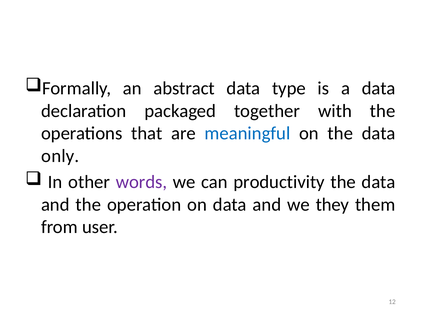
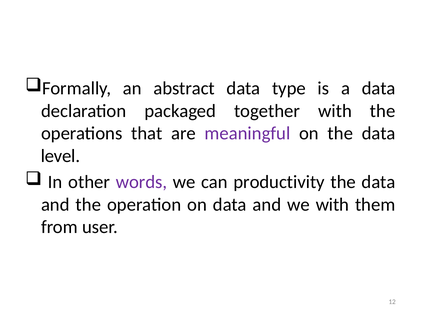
meaningful colour: blue -> purple
only: only -> level
we they: they -> with
